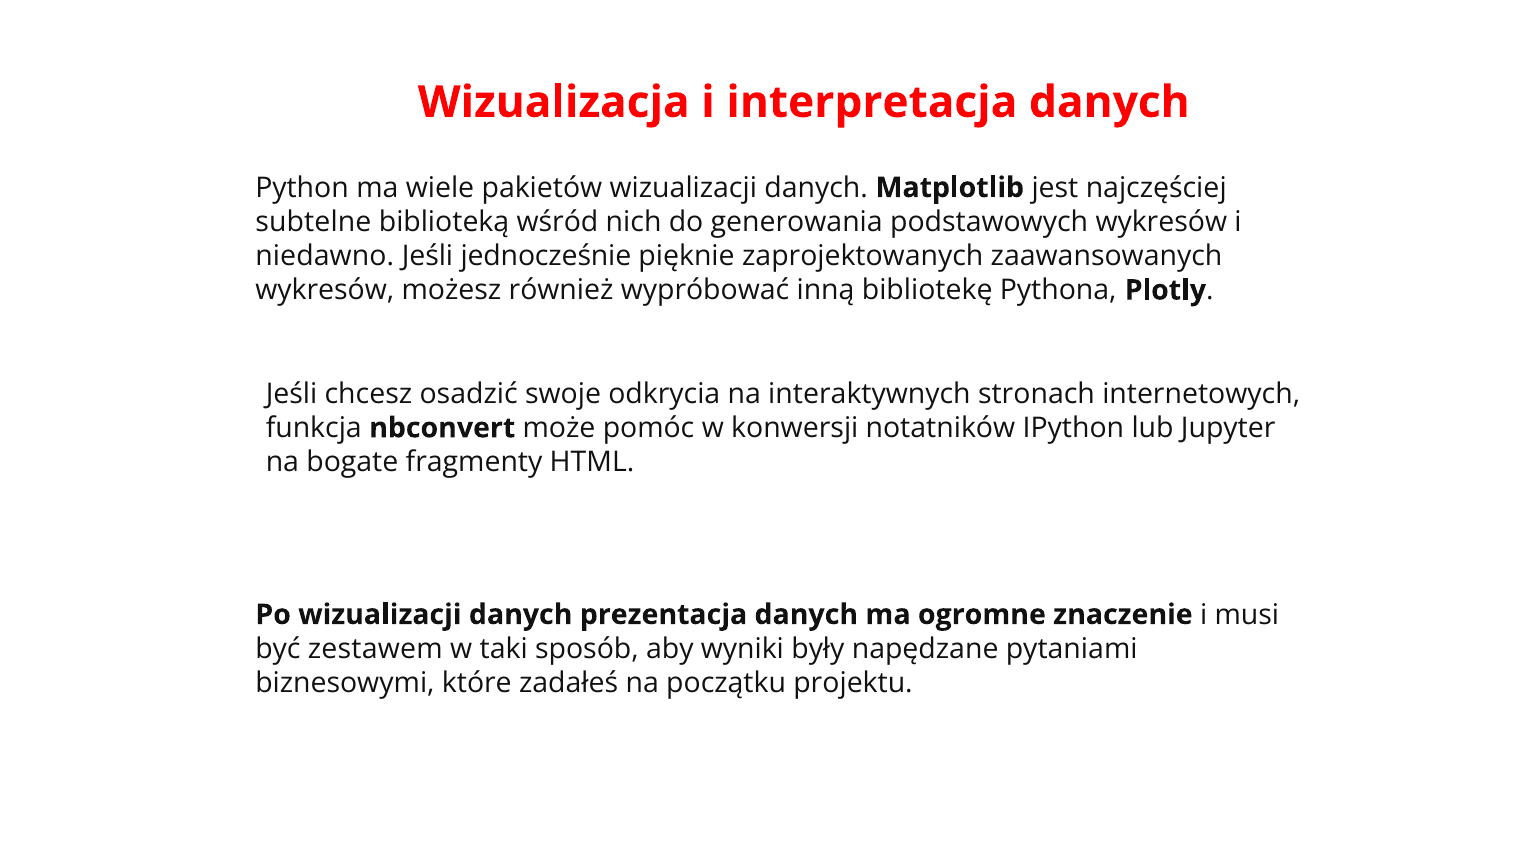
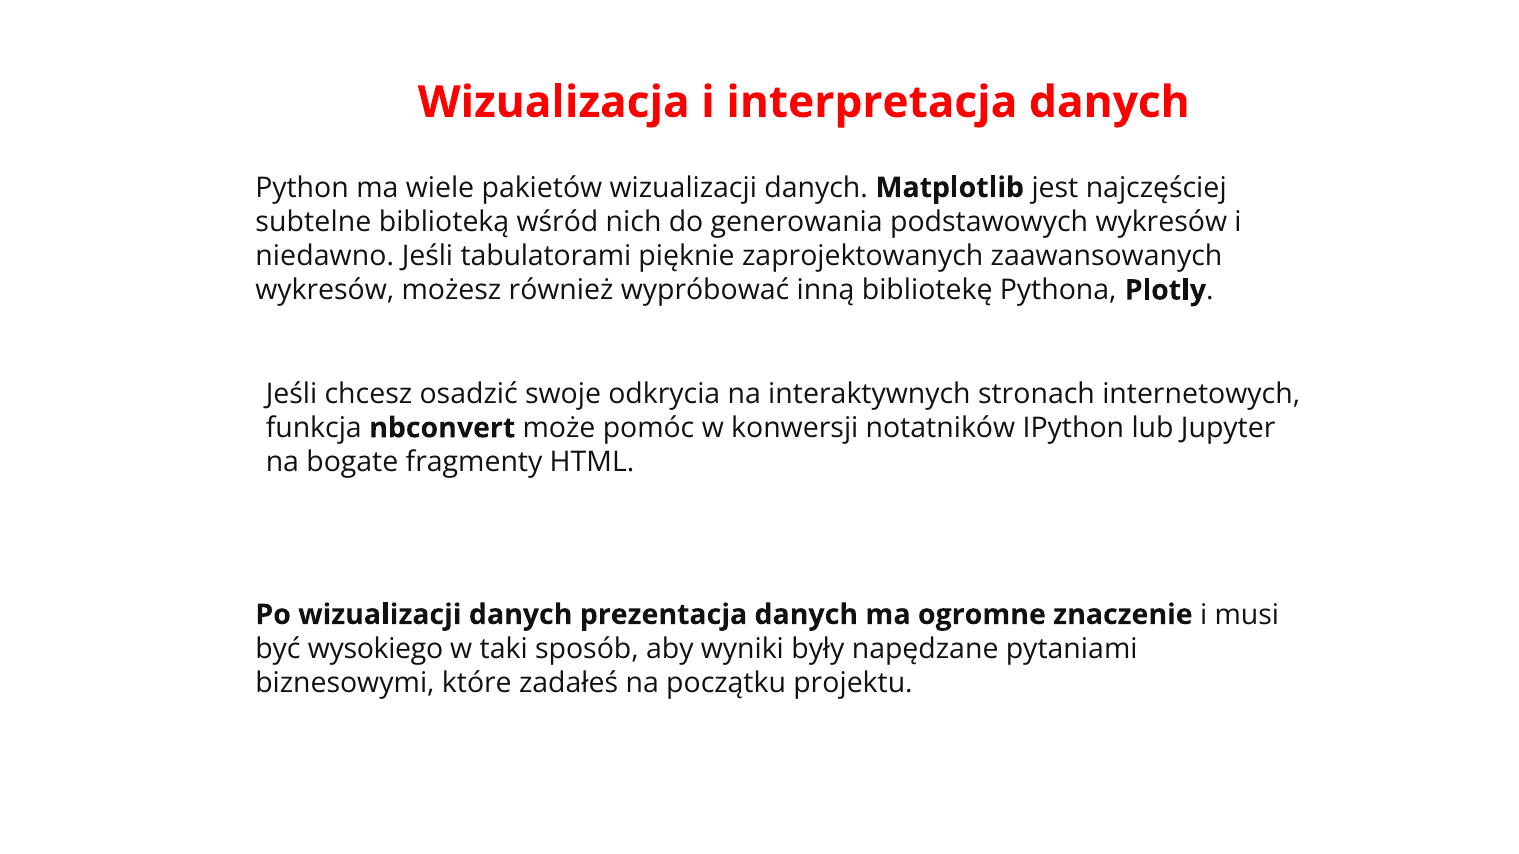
jednocześnie: jednocześnie -> tabulatorami
zestawem: zestawem -> wysokiego
